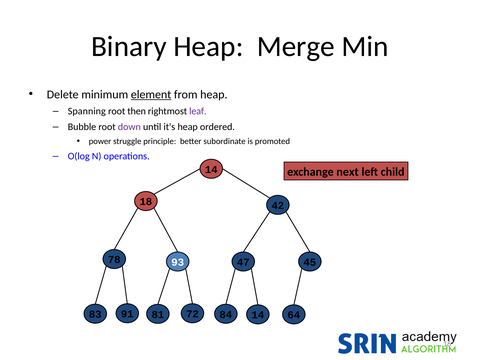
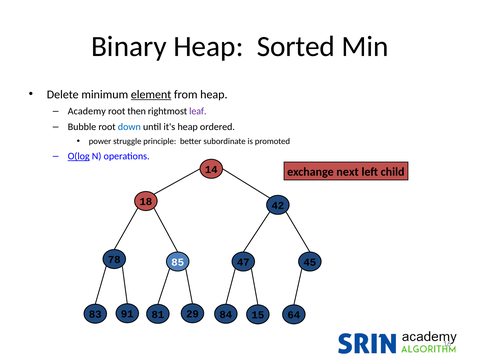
Merge: Merge -> Sorted
Spanning: Spanning -> Academy
down colour: purple -> blue
O(log underline: none -> present
93: 93 -> 85
84 14: 14 -> 15
72: 72 -> 29
